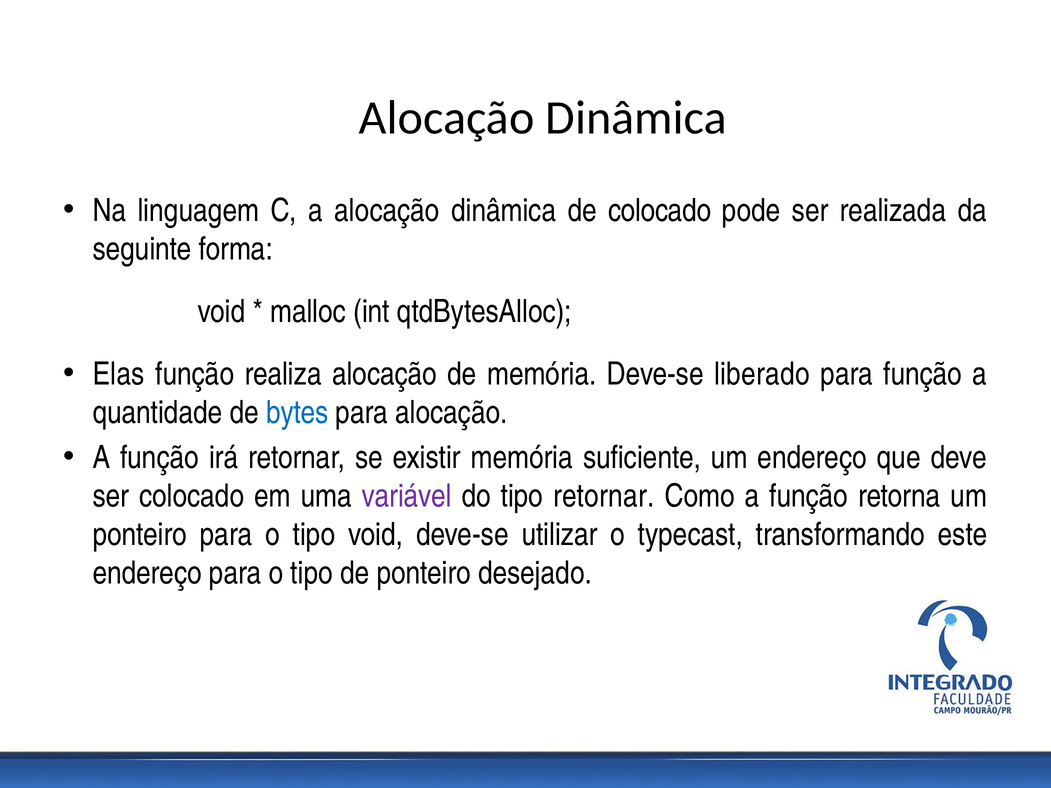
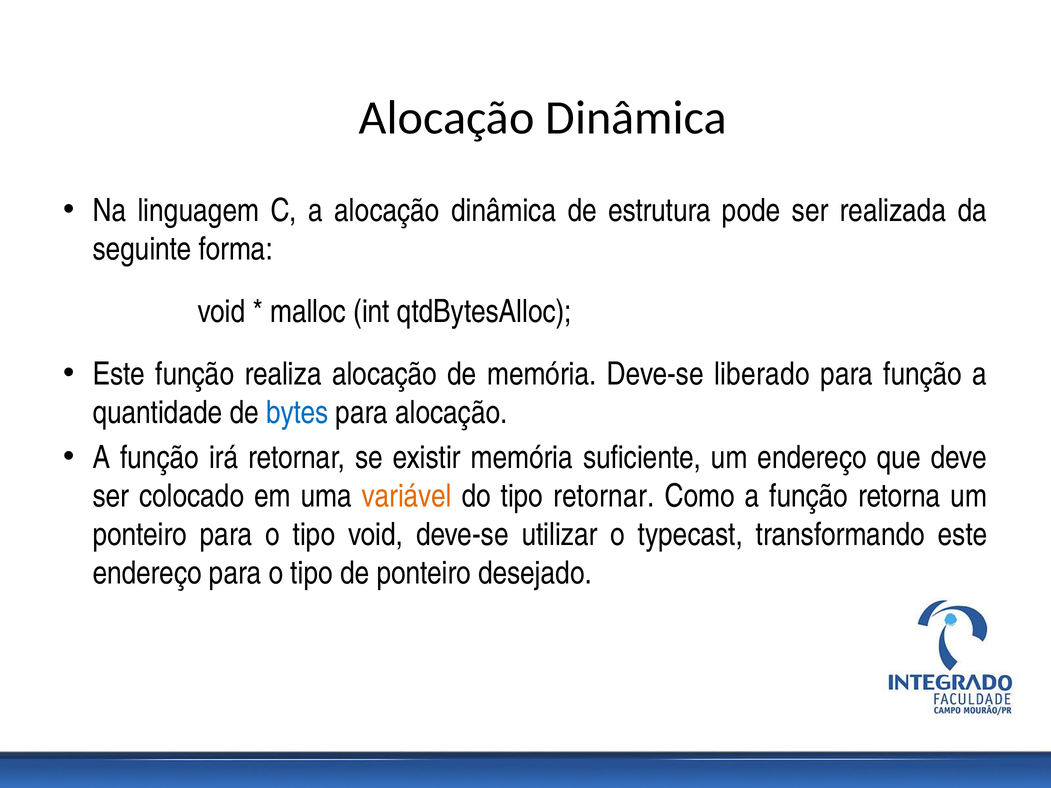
de colocado: colocado -> estrutura
Elas at (119, 374): Elas -> Este
variável colour: purple -> orange
